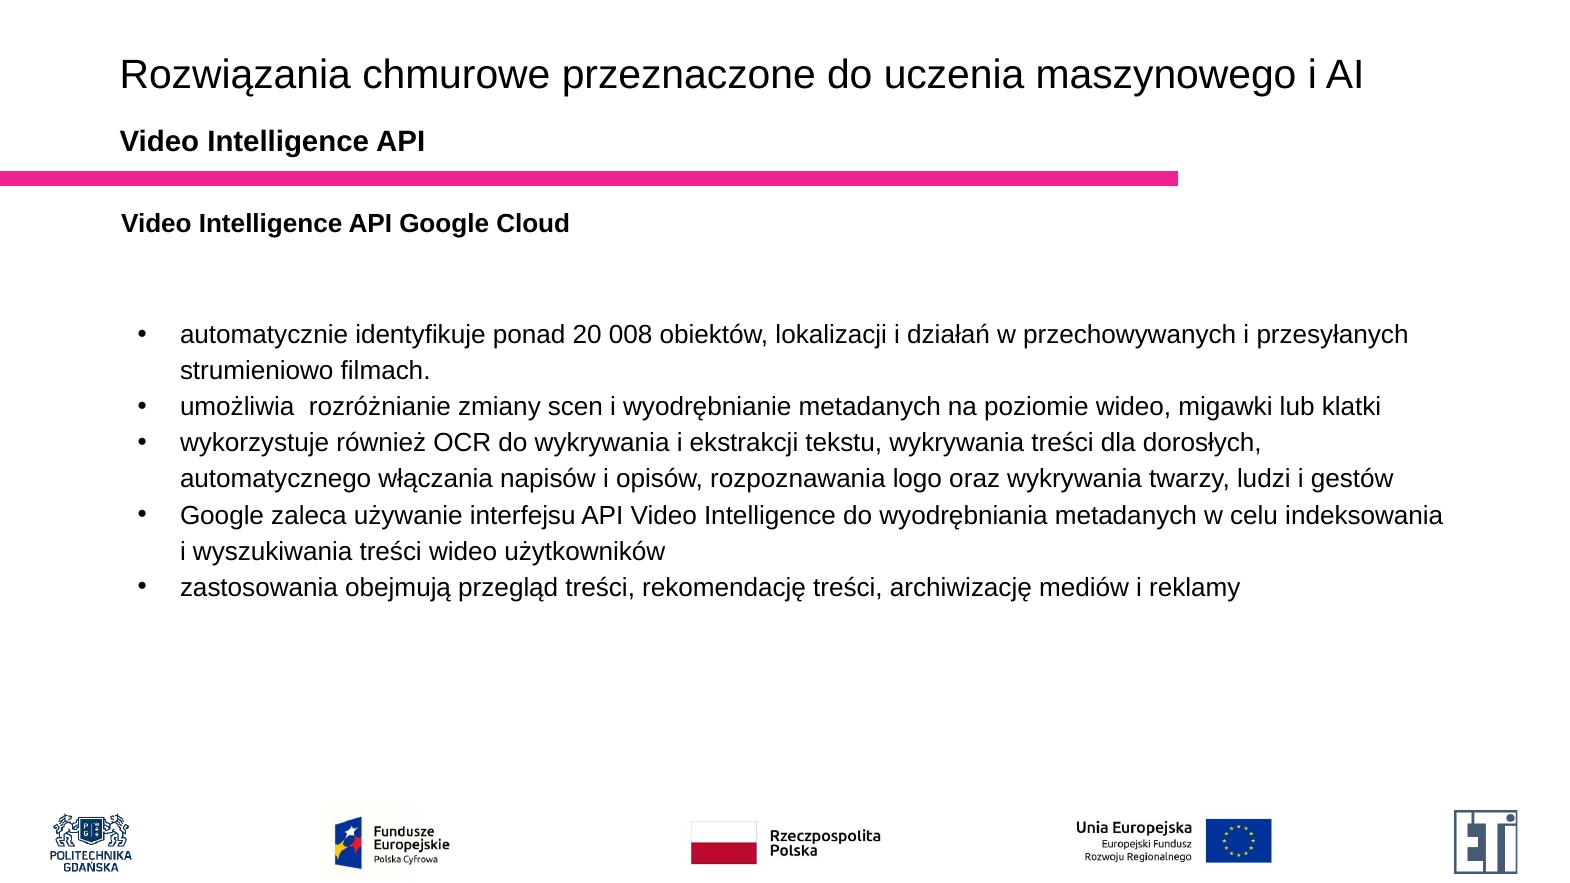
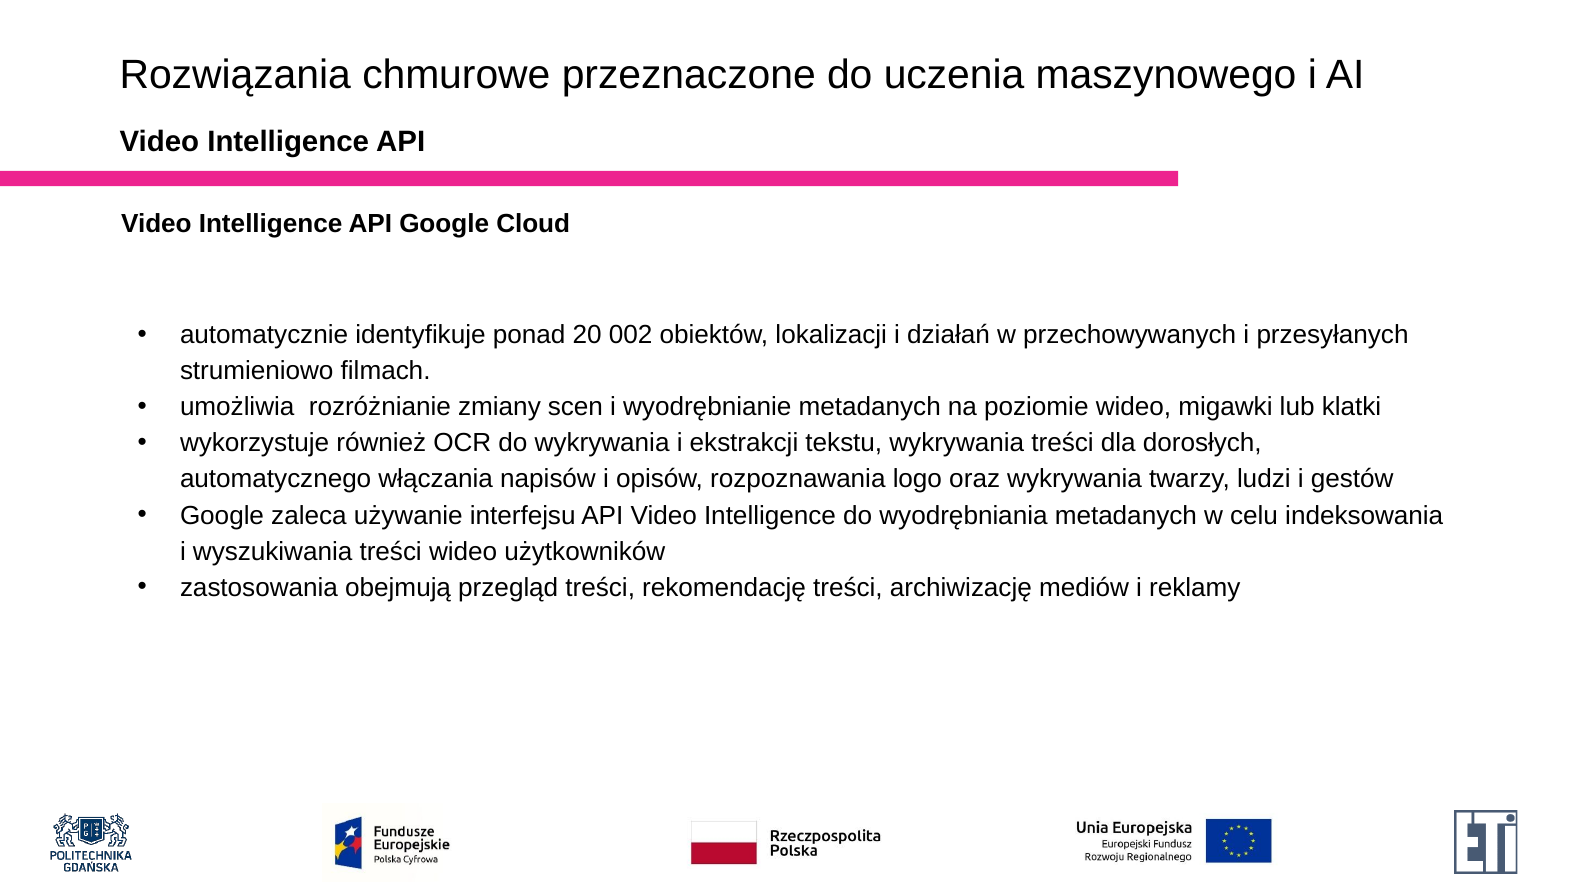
008: 008 -> 002
